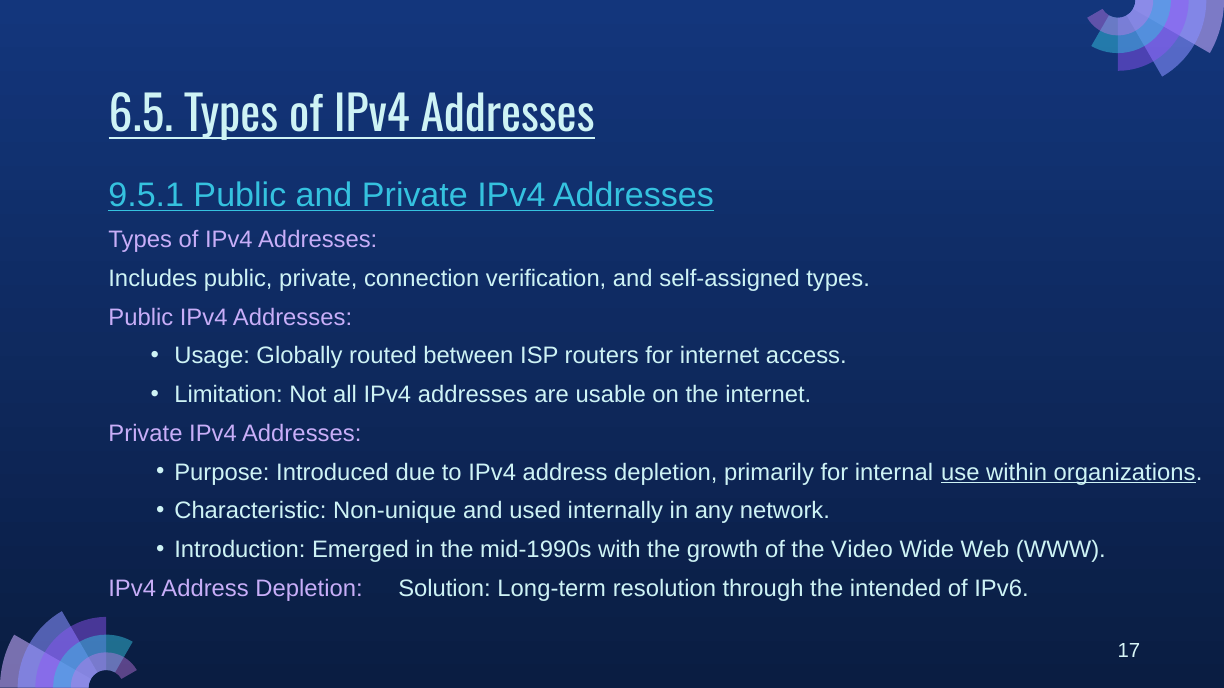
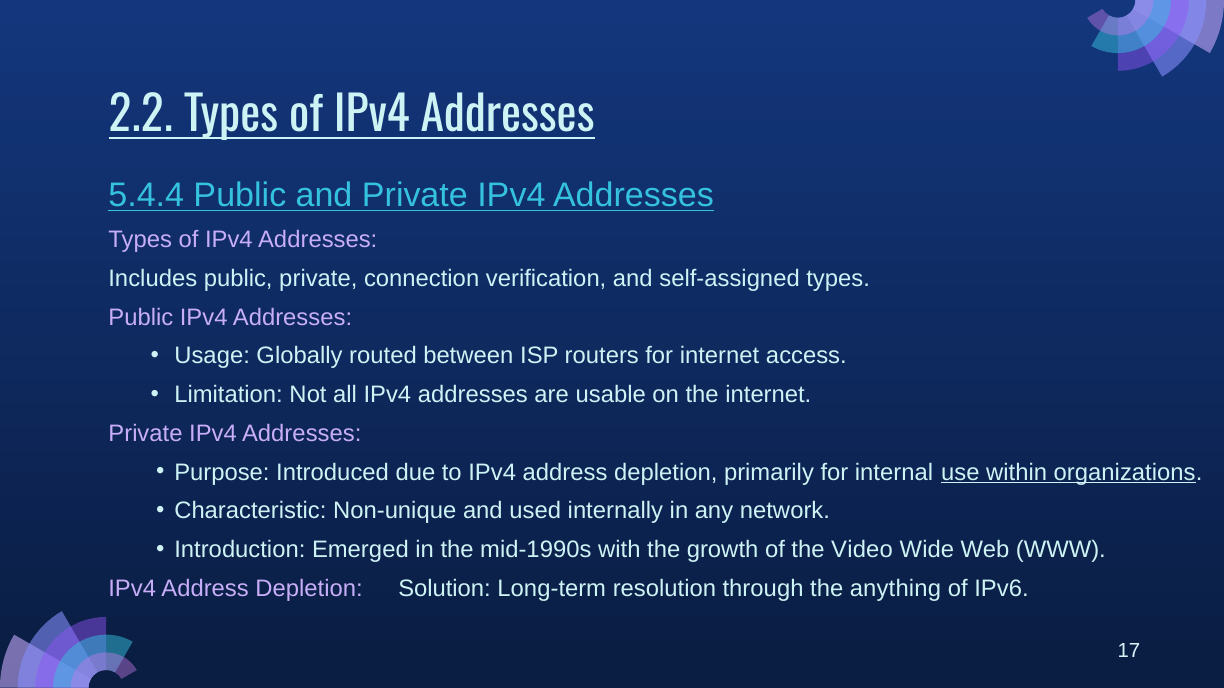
6.5: 6.5 -> 2.2
9.5.1: 9.5.1 -> 5.4.4
intended: intended -> anything
